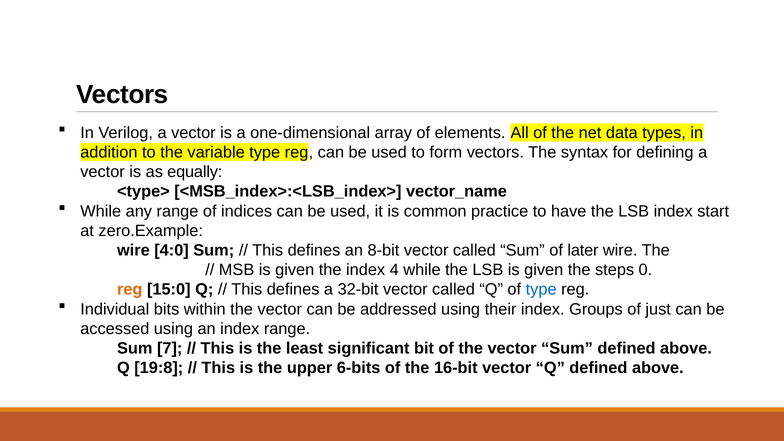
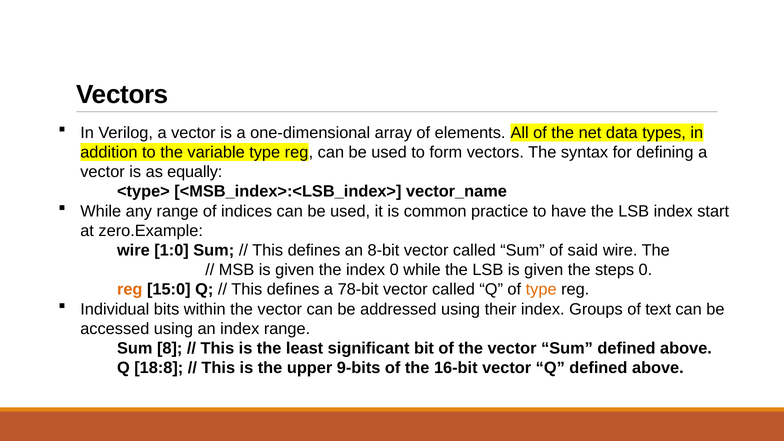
4:0: 4:0 -> 1:0
later: later -> said
index 4: 4 -> 0
32-bit: 32-bit -> 78-bit
type at (541, 290) colour: blue -> orange
just: just -> text
7: 7 -> 8
19:8: 19:8 -> 18:8
6-bits: 6-bits -> 9-bits
